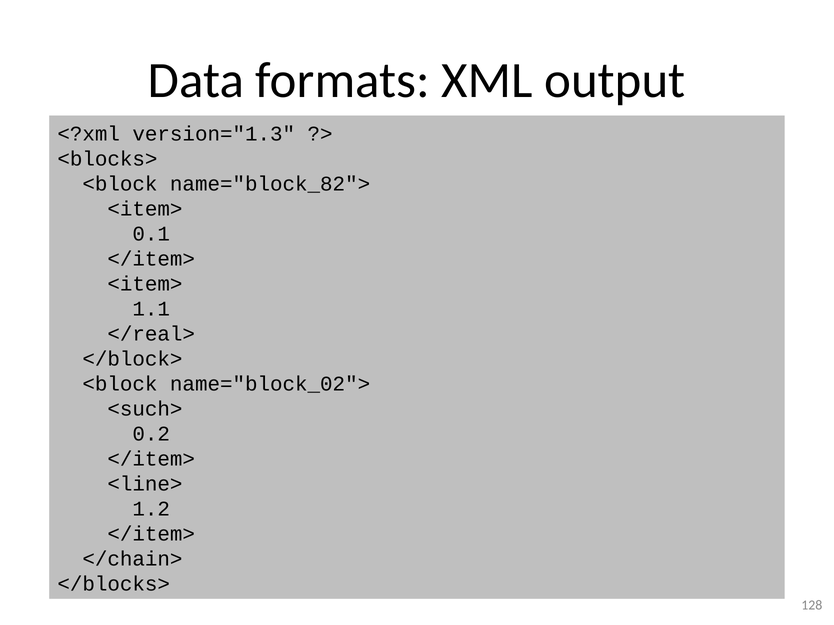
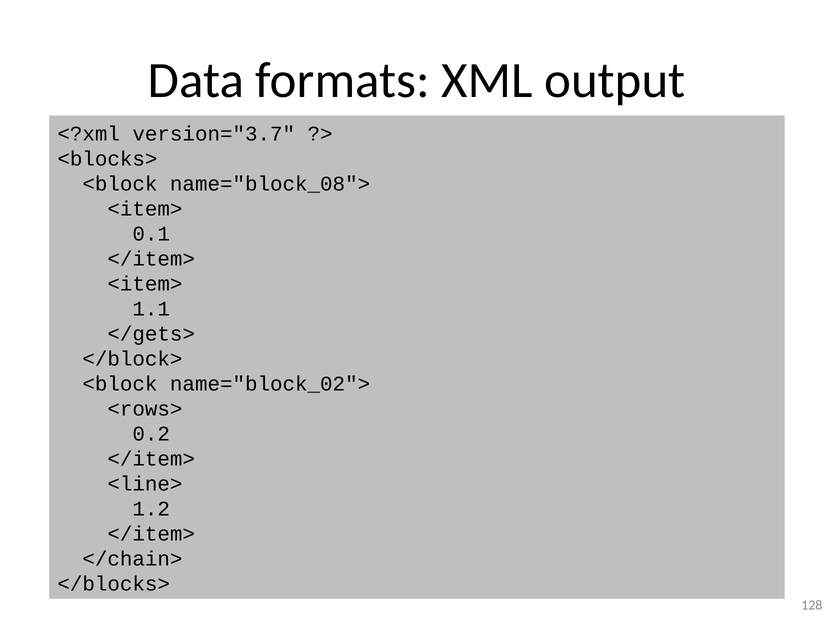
version="1.3: version="1.3 -> version="3.7
name="block_82">: name="block_82"> -> name="block_08">
</real>: </real> -> </gets>
<such>: <such> -> <rows>
